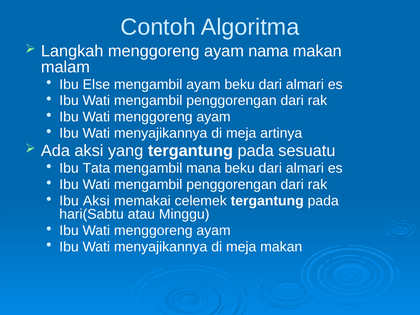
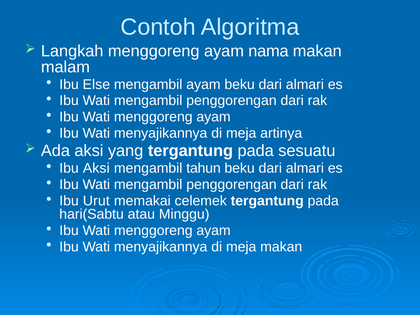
Ibu Tata: Tata -> Aksi
mana: mana -> tahun
Ibu Aksi: Aksi -> Urut
